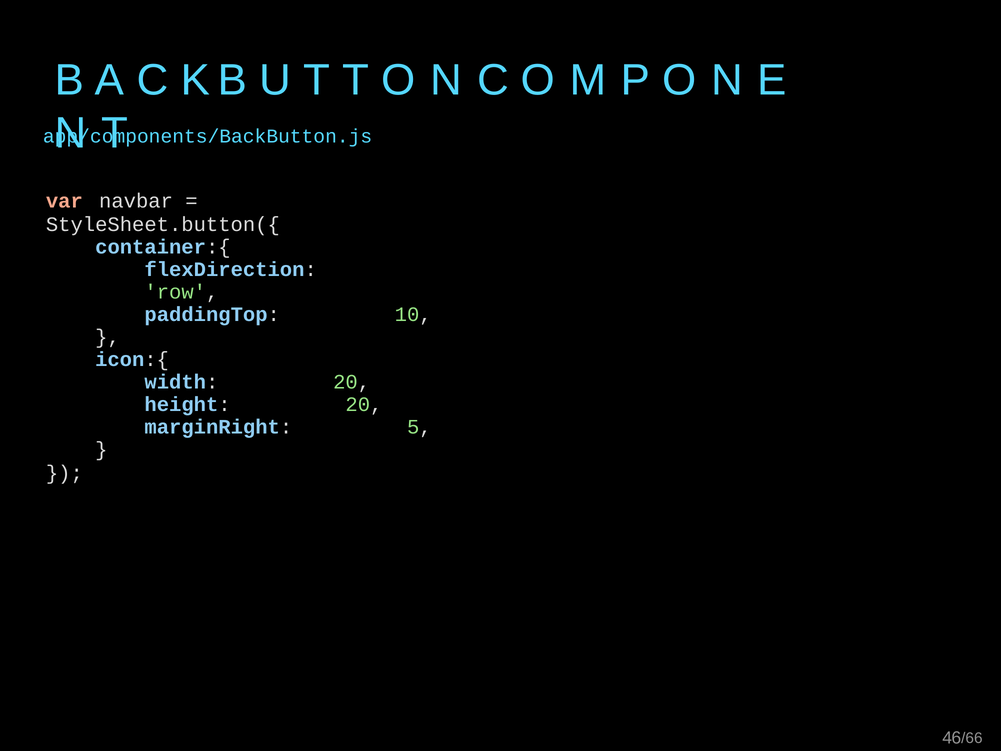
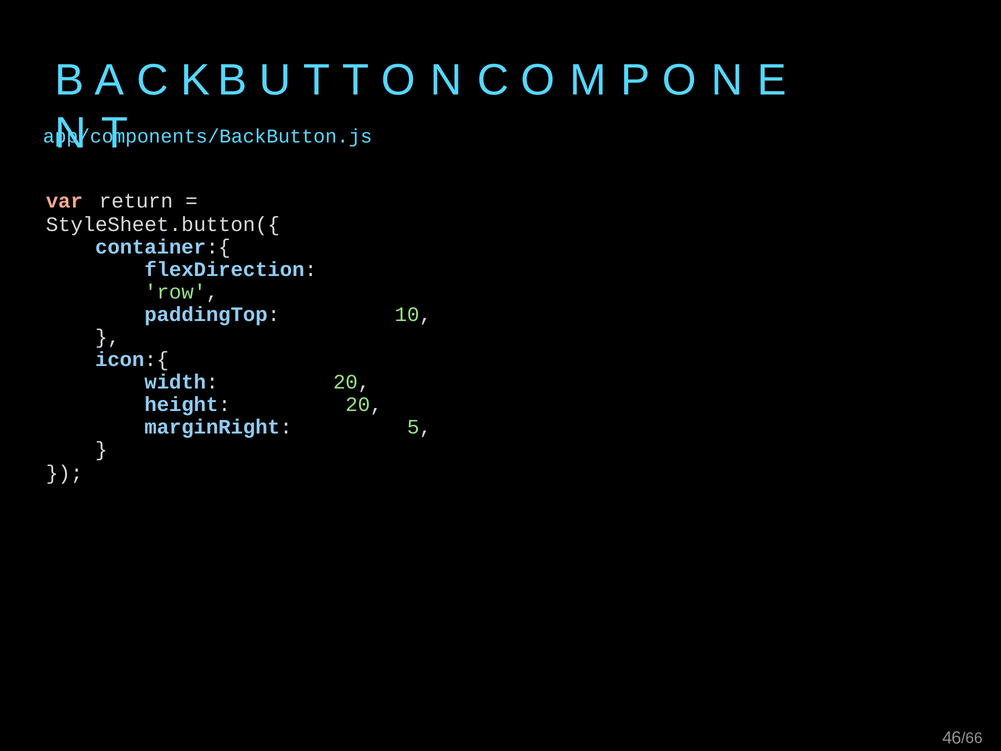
navbar: navbar -> return
